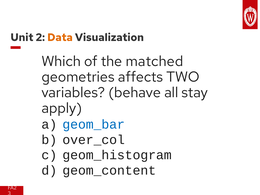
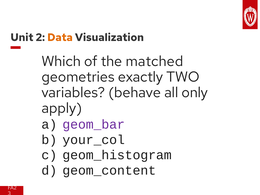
affects: affects -> exactly
stay: stay -> only
geom_bar colour: blue -> purple
over_col: over_col -> your_col
